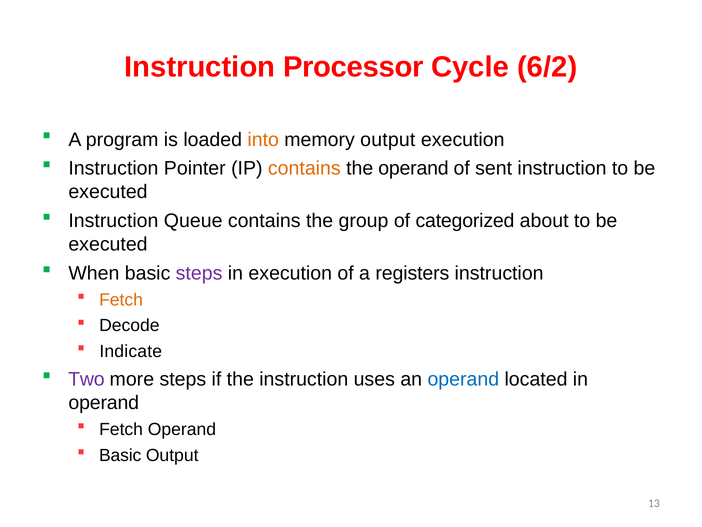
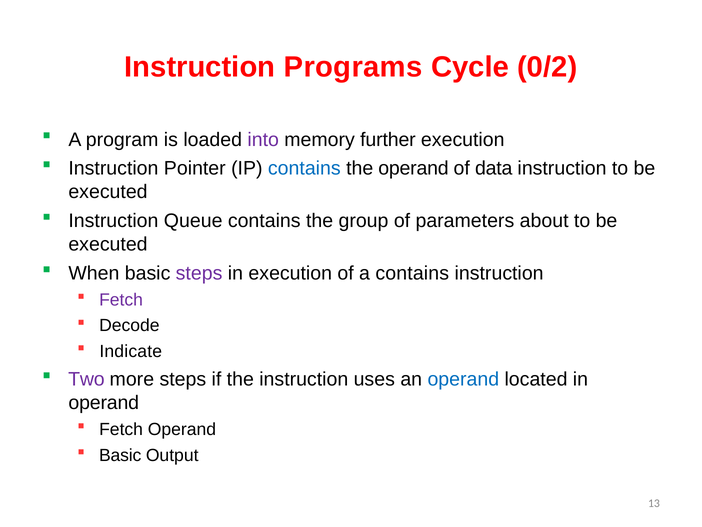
Processor: Processor -> Programs
6/2: 6/2 -> 0/2
into colour: orange -> purple
memory output: output -> further
contains at (304, 168) colour: orange -> blue
sent: sent -> data
categorized: categorized -> parameters
a registers: registers -> contains
Fetch at (121, 300) colour: orange -> purple
